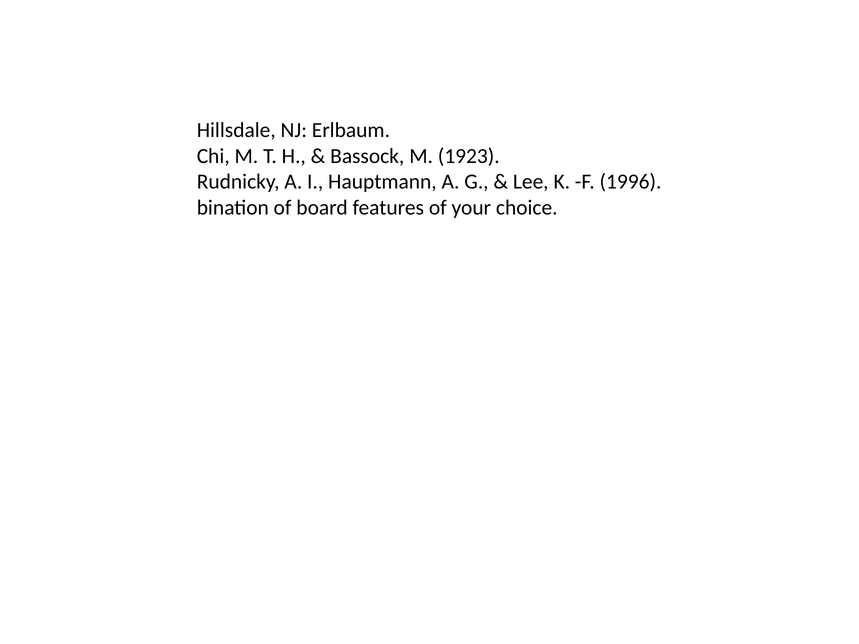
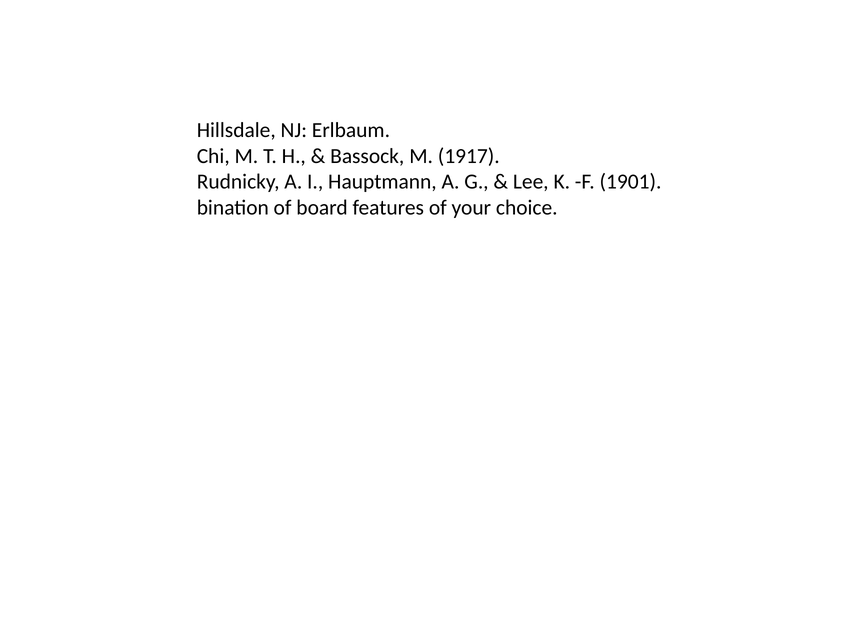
1923: 1923 -> 1917
1996: 1996 -> 1901
